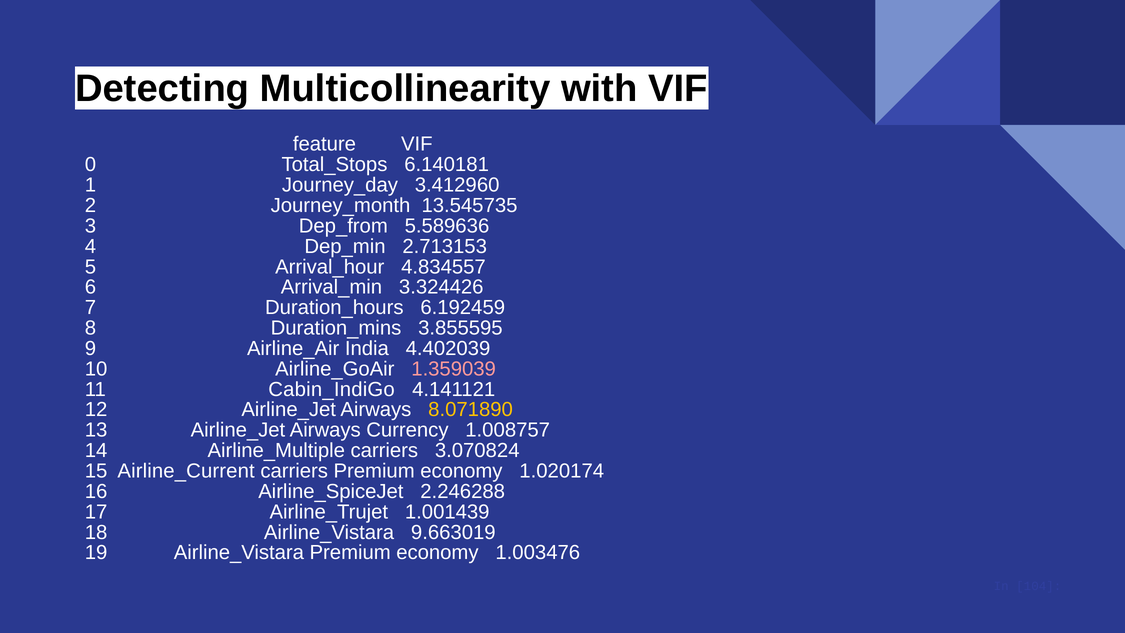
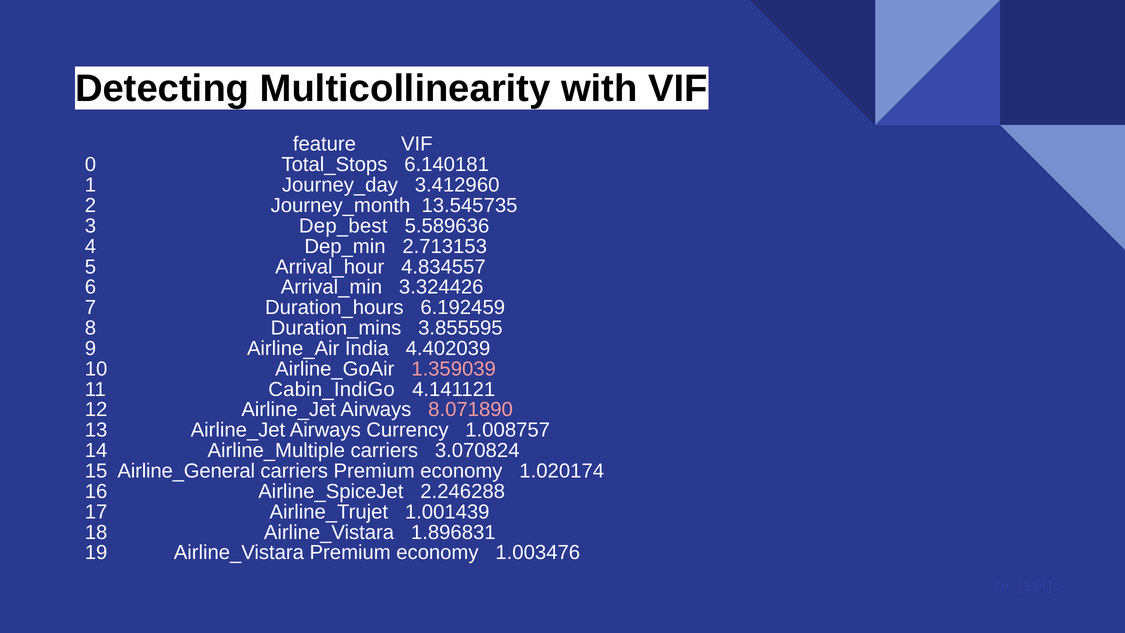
Dep_from: Dep_from -> Dep_best
8.071890 colour: yellow -> pink
Airline_Current: Airline_Current -> Airline_General
9.663019: 9.663019 -> 1.896831
